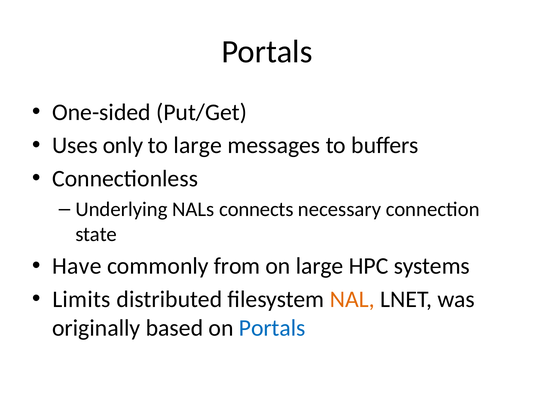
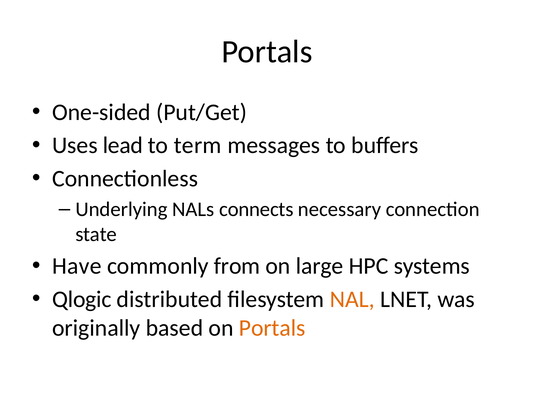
only: only -> lead
to large: large -> term
Limits: Limits -> Qlogic
Portals at (272, 327) colour: blue -> orange
